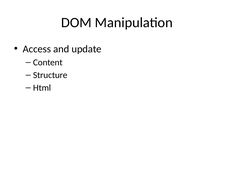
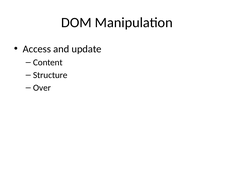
Html: Html -> Over
